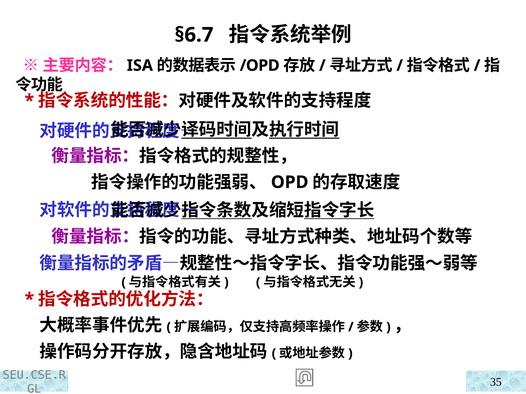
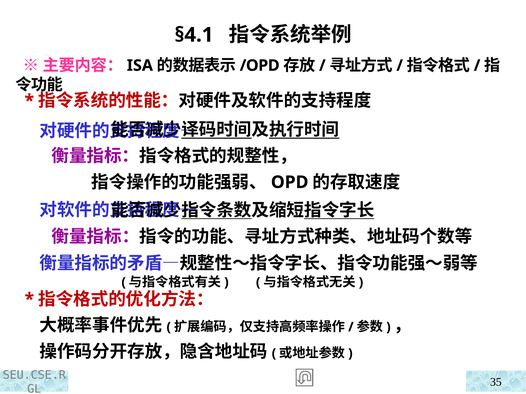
§6.7: §6.7 -> §4.1
